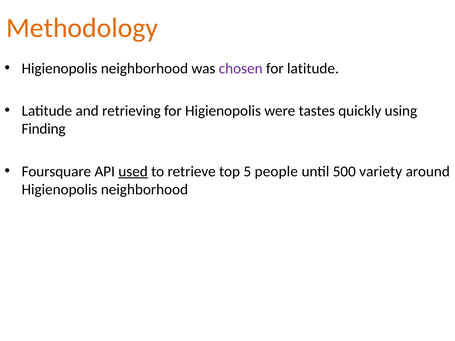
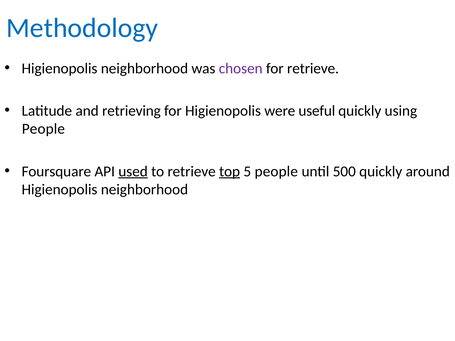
Methodology colour: orange -> blue
for latitude: latitude -> retrieve
tastes: tastes -> useful
Finding at (44, 129): Finding -> People
top underline: none -> present
500 variety: variety -> quickly
